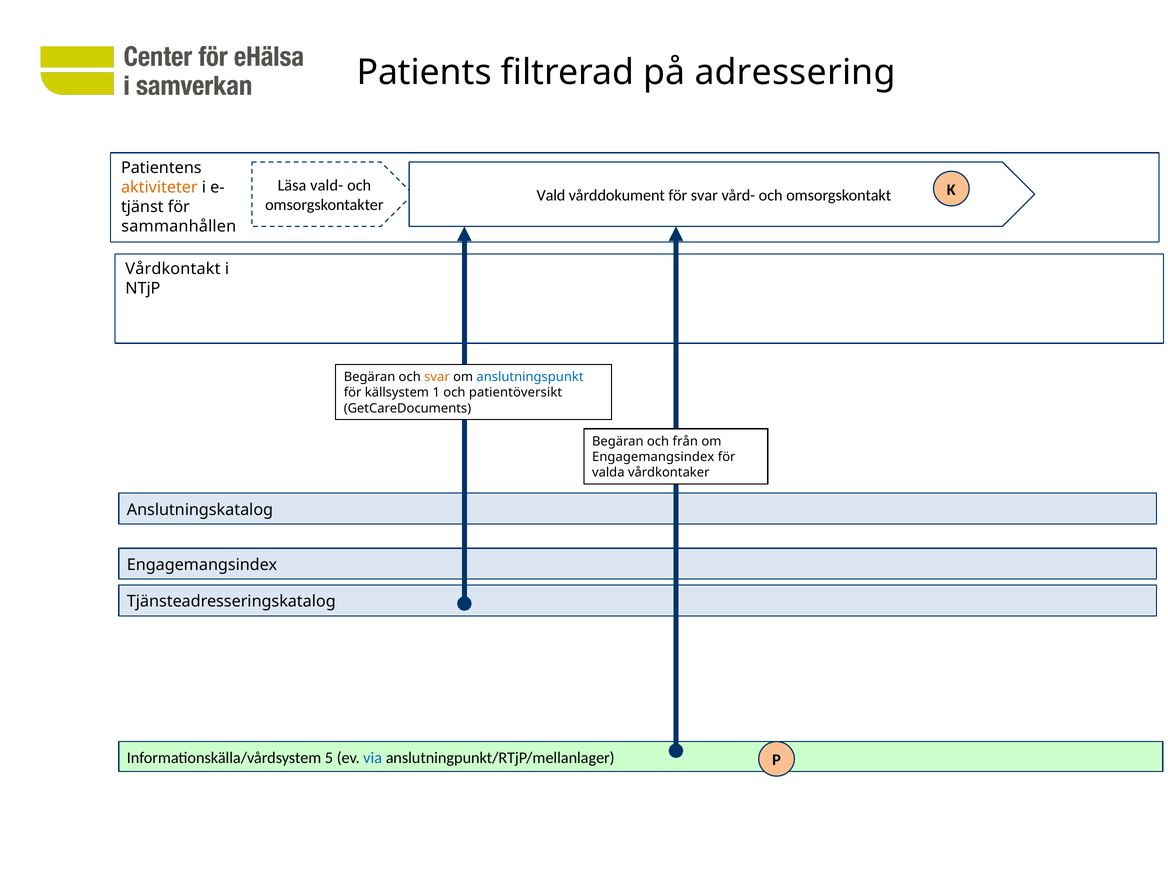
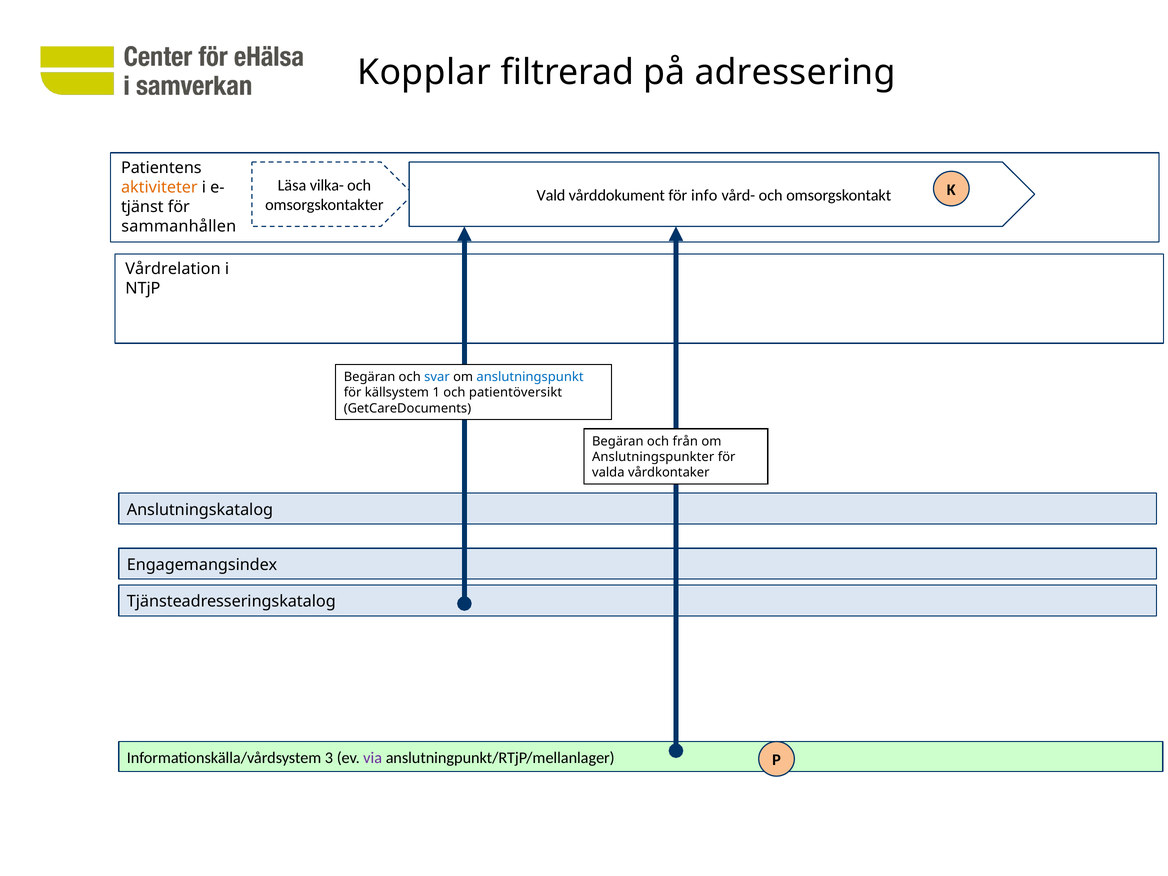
Patients: Patients -> Kopplar
vald-: vald- -> vilka-
för svar: svar -> info
Vårdkontakt: Vårdkontakt -> Vårdrelation
svar at (437, 377) colour: orange -> blue
Engagemangsindex at (653, 457): Engagemangsindex -> Anslutningspunkter
5: 5 -> 3
via colour: blue -> purple
